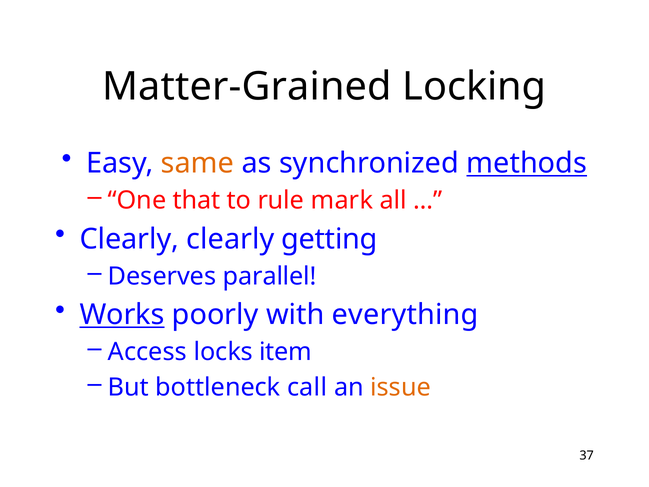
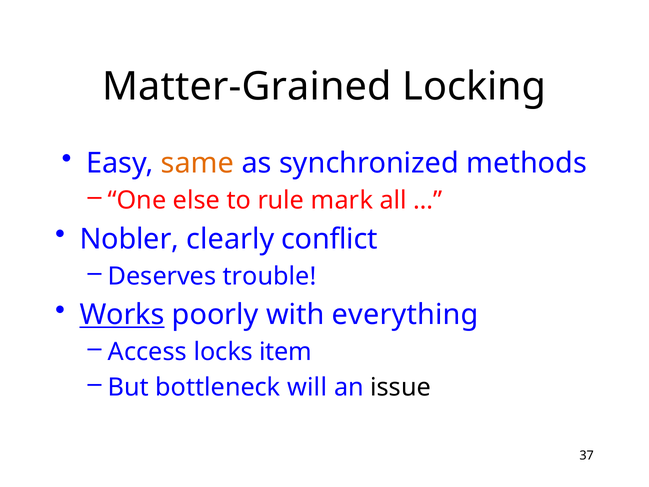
methods underline: present -> none
that: that -> else
Clearly at (129, 239): Clearly -> Nobler
getting: getting -> conflict
parallel: parallel -> trouble
call: call -> will
issue colour: orange -> black
